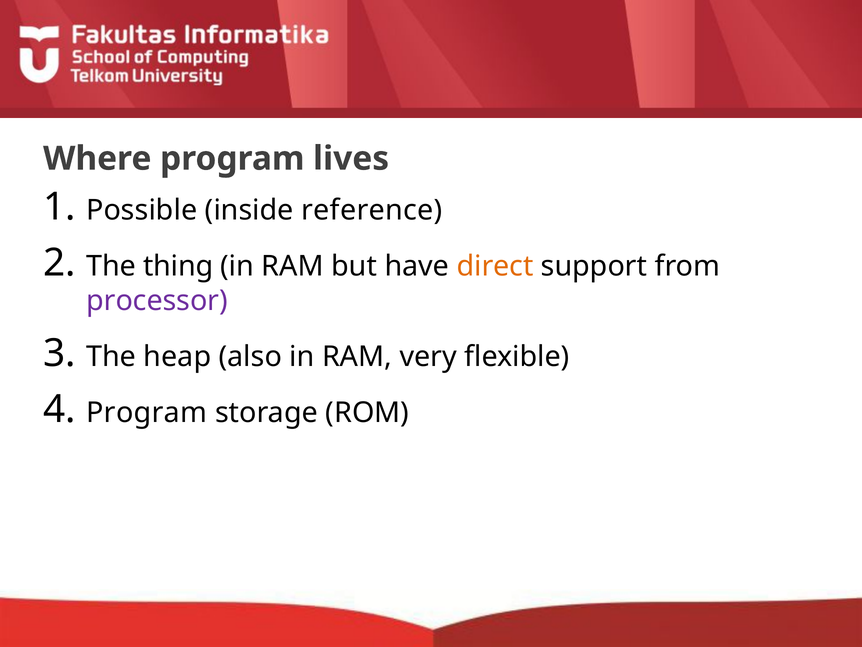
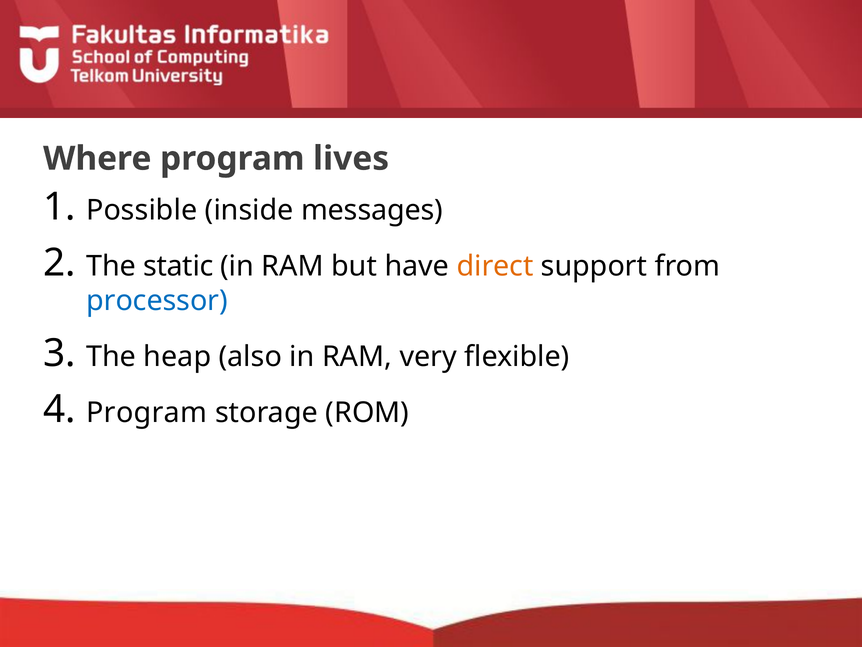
reference: reference -> messages
thing: thing -> static
processor colour: purple -> blue
